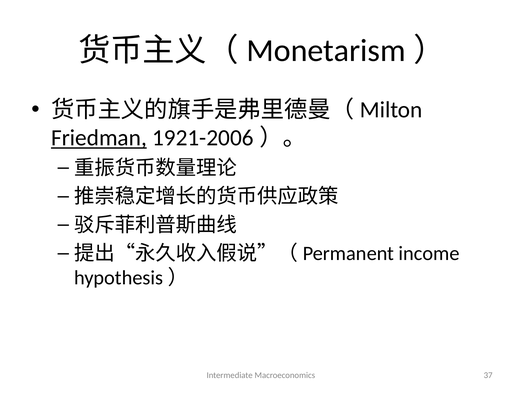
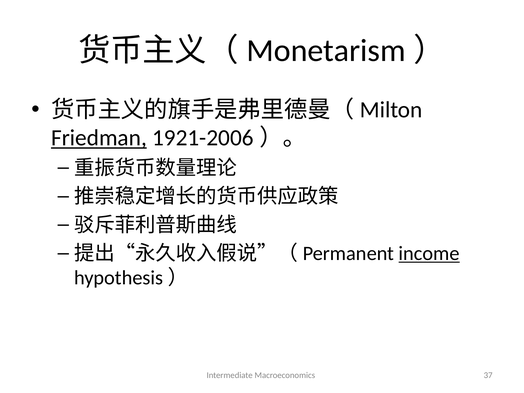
income underline: none -> present
